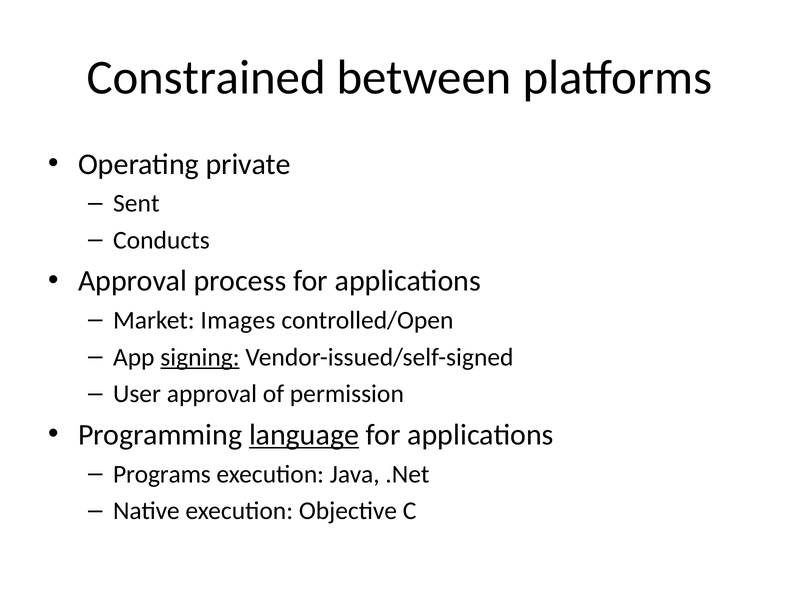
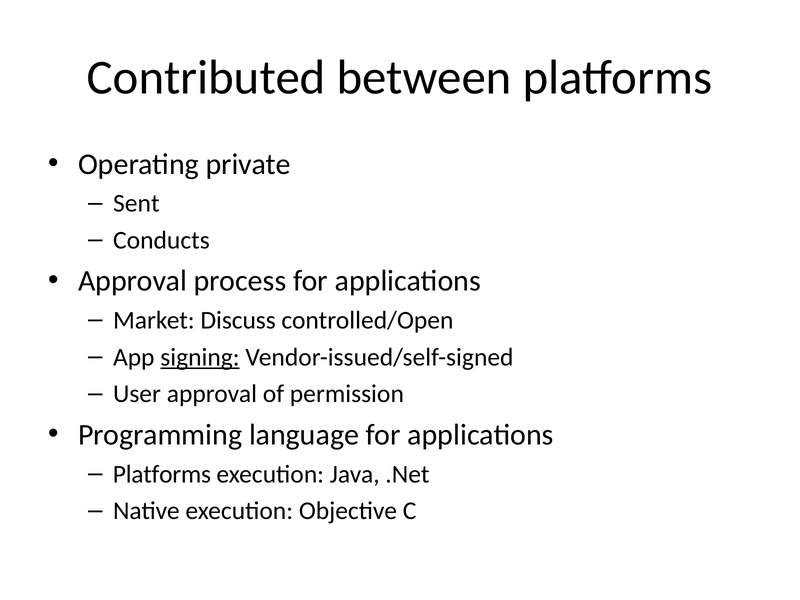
Constrained: Constrained -> Contributed
Images: Images -> Discuss
language underline: present -> none
Programs at (162, 474): Programs -> Platforms
